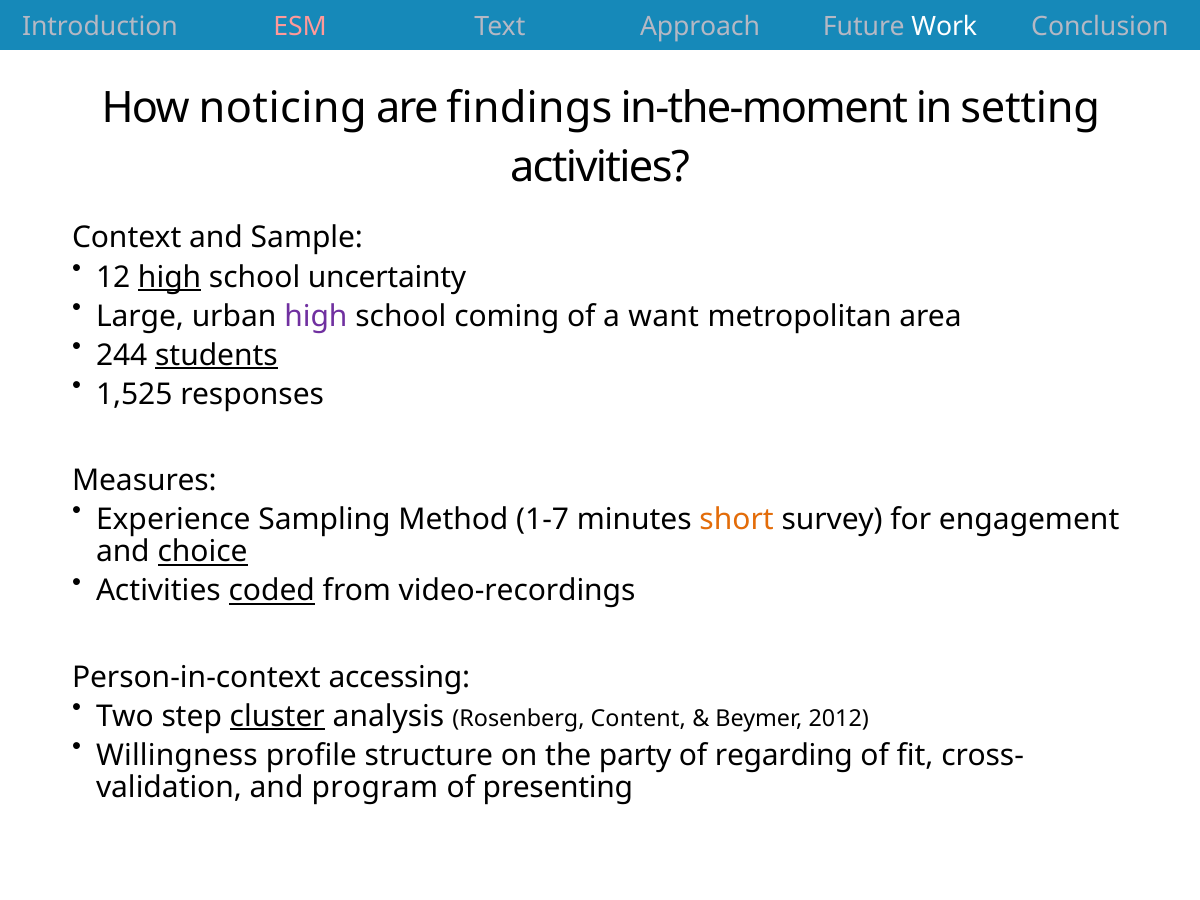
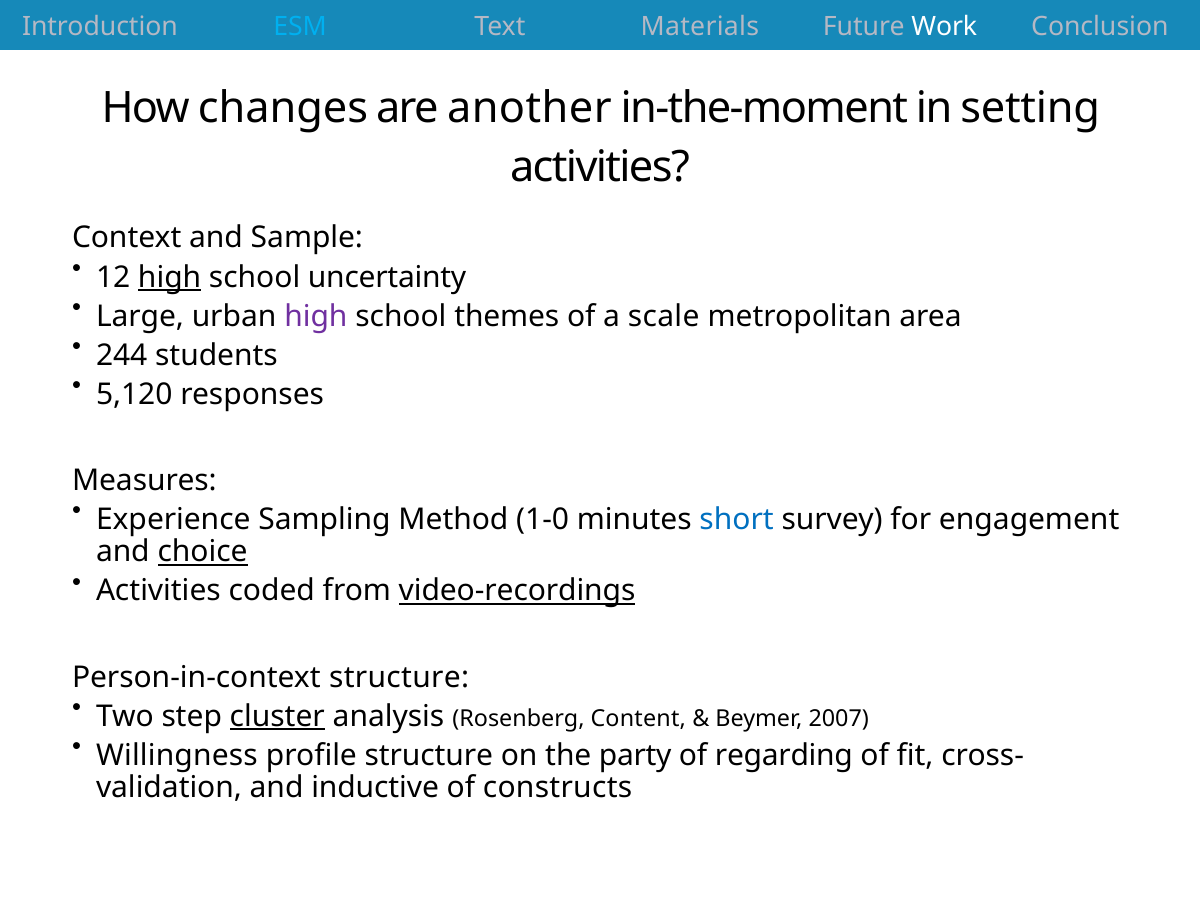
ESM colour: pink -> light blue
Approach: Approach -> Materials
noticing: noticing -> changes
findings: findings -> another
coming: coming -> themes
want: want -> scale
students underline: present -> none
1,525: 1,525 -> 5,120
1-7: 1-7 -> 1-0
short colour: orange -> blue
coded underline: present -> none
video-recordings underline: none -> present
Person-in-context accessing: accessing -> structure
2012: 2012 -> 2007
program: program -> inductive
presenting: presenting -> constructs
